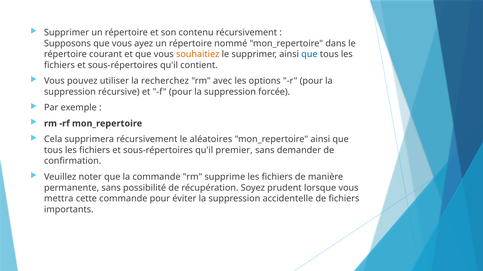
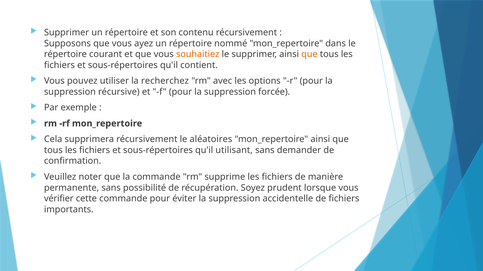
que at (309, 54) colour: blue -> orange
premier: premier -> utilisant
mettra: mettra -> vérifier
